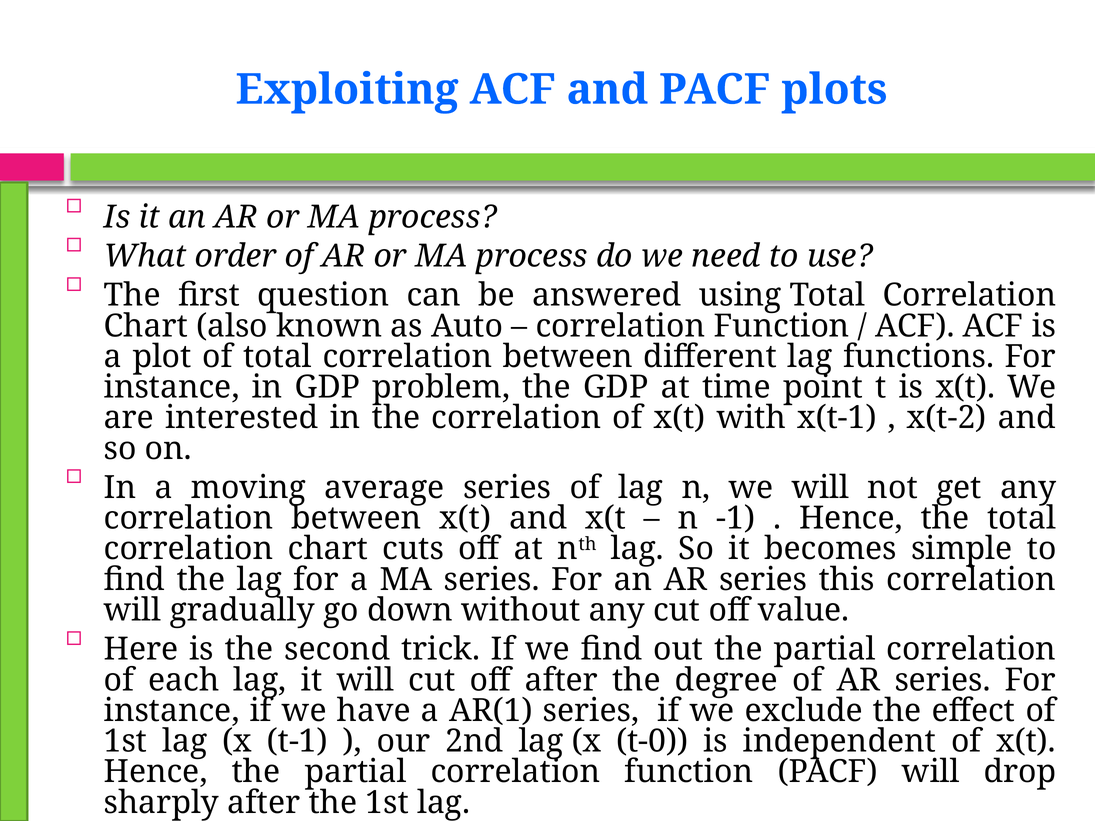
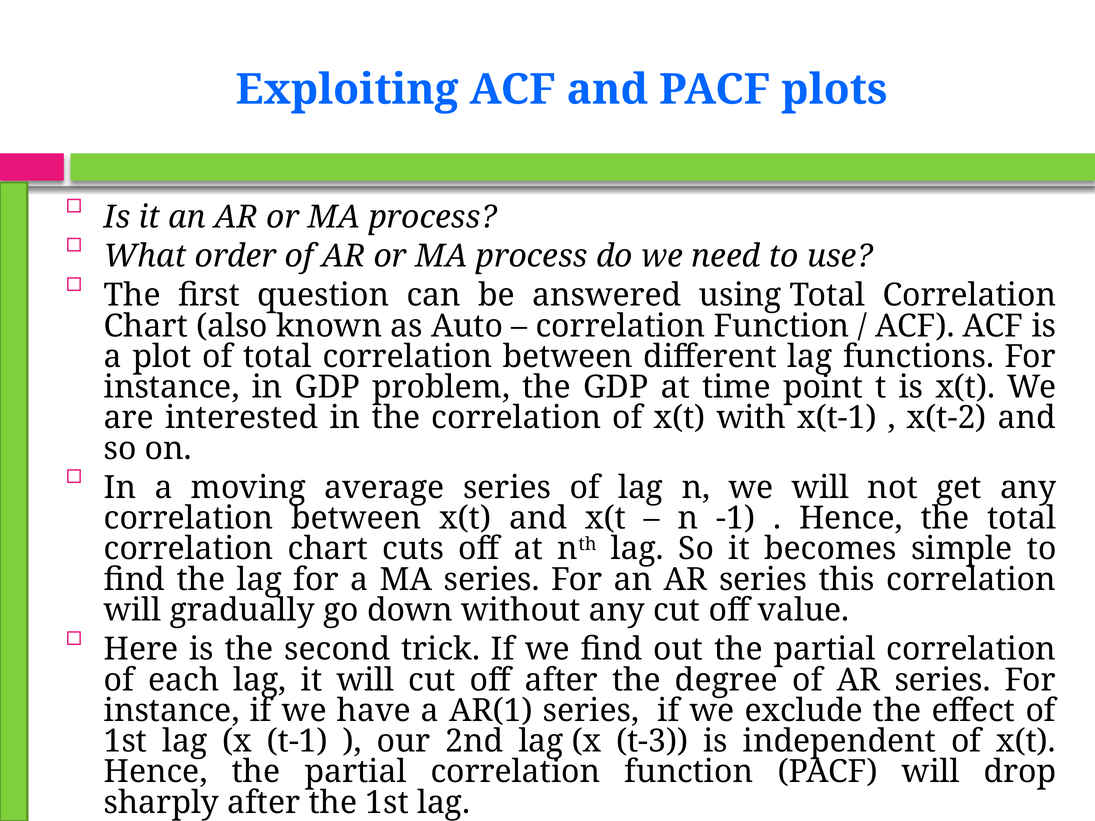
t-0: t-0 -> t-3
